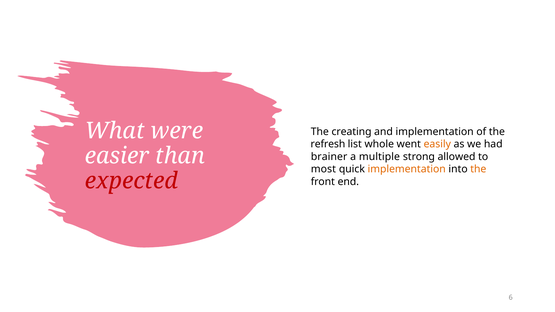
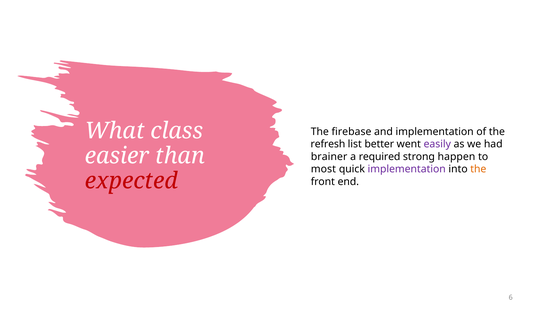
were: were -> class
creating: creating -> firebase
whole: whole -> better
easily colour: orange -> purple
multiple: multiple -> required
allowed: allowed -> happen
implementation at (407, 169) colour: orange -> purple
